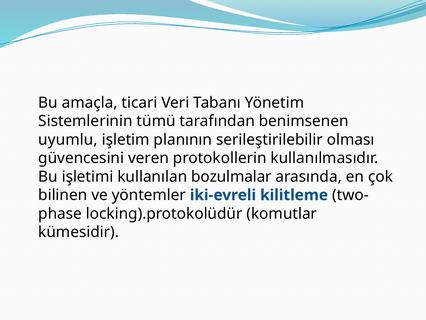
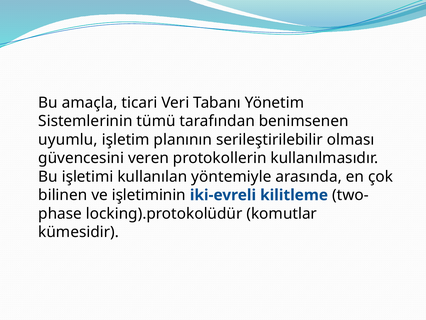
bozulmalar: bozulmalar -> yöntemiyle
yöntemler: yöntemler -> işletiminin
